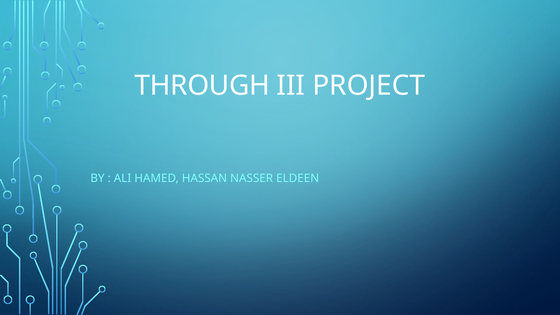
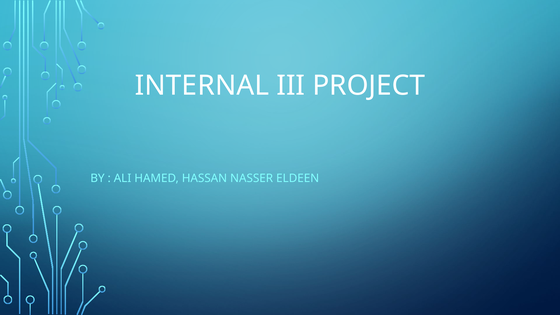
THROUGH: THROUGH -> INTERNAL
